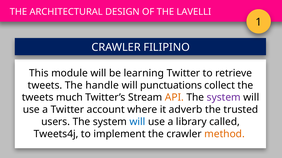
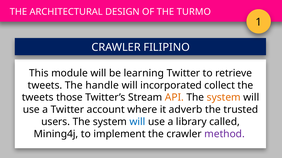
LAVELLI: LAVELLI -> TURMO
punctuations: punctuations -> incorporated
much: much -> those
system at (224, 98) colour: purple -> orange
Tweets4j: Tweets4j -> Mining4j
method colour: orange -> purple
